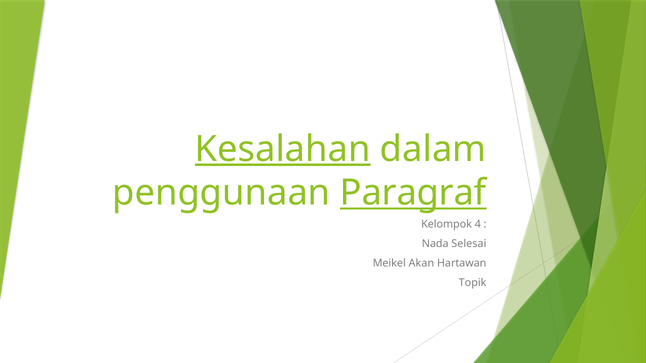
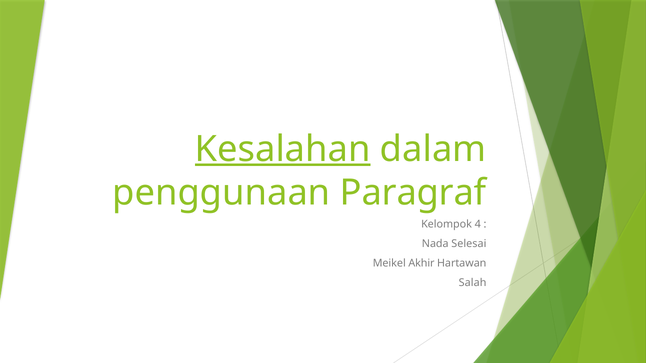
Paragraf underline: present -> none
Akan: Akan -> Akhir
Topik: Topik -> Salah
